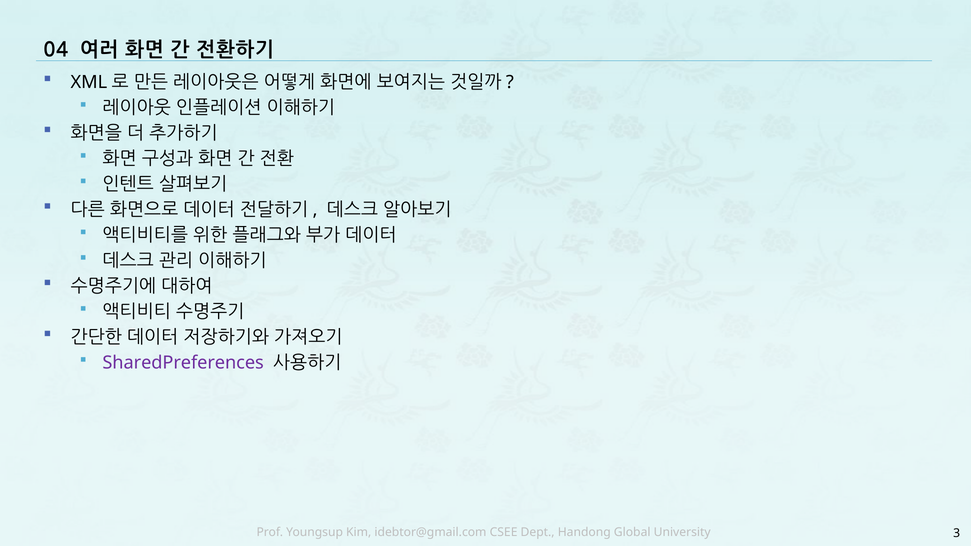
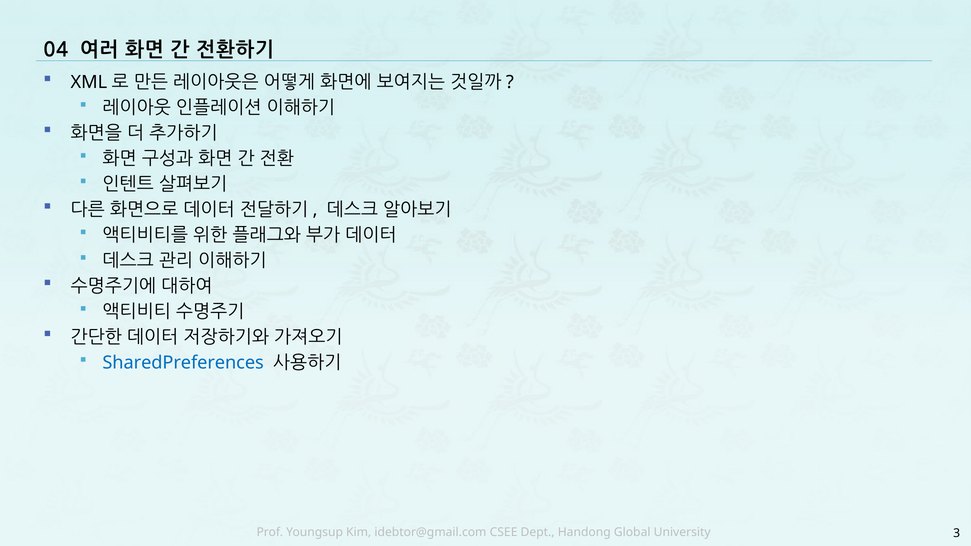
SharedPreferences colour: purple -> blue
